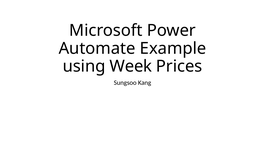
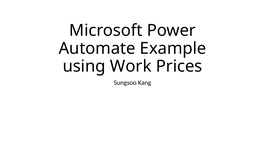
Week: Week -> Work
